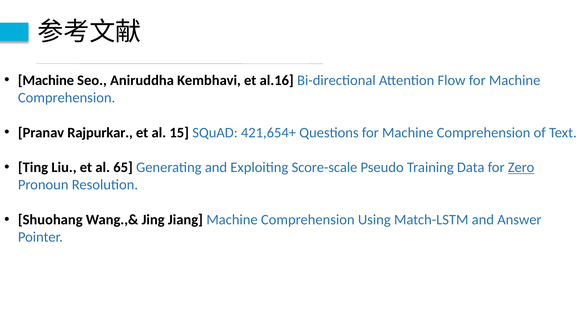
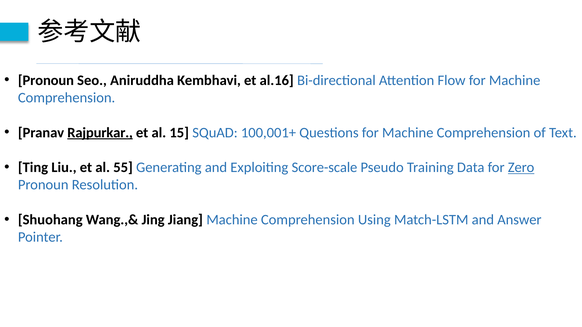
Machine at (46, 80): Machine -> Pronoun
Rajpurkar underline: none -> present
421,654+: 421,654+ -> 100,001+
65: 65 -> 55
